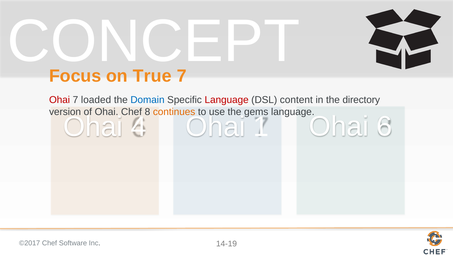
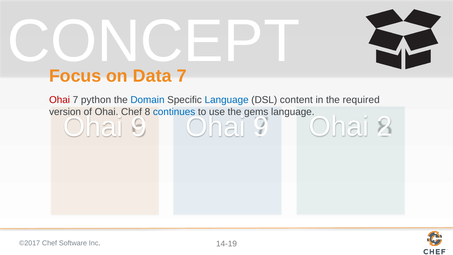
True: True -> Data
loaded: loaded -> python
Language at (227, 100) colour: red -> blue
directory: directory -> required
continues colour: orange -> blue
1 at (261, 127): 1 -> 9
4 at (139, 127): 4 -> 9
6: 6 -> 2
